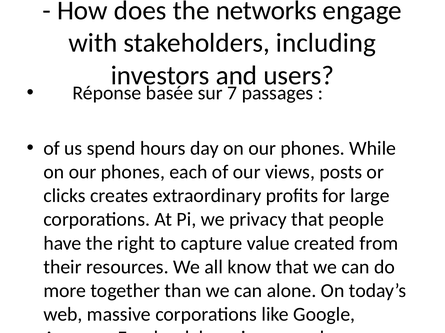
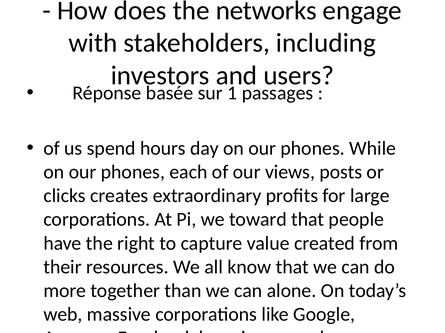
7: 7 -> 1
privacy: privacy -> toward
